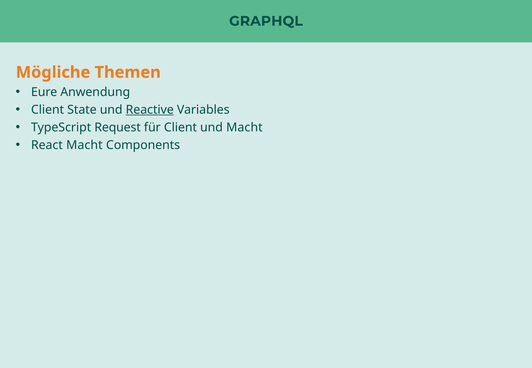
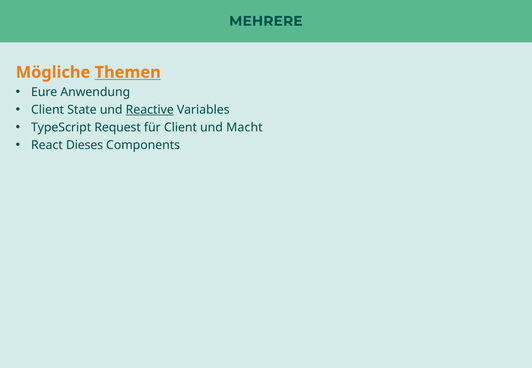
GRAPHQL: GRAPHQL -> MEHRERE
Themen underline: none -> present
React Macht: Macht -> Dieses
